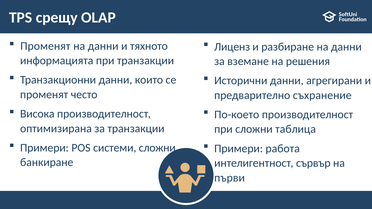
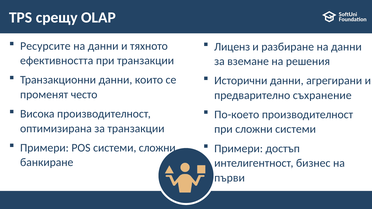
Променят at (45, 46): Променят -> Ресурсите
информацията: информацията -> ефективността
сложни таблица: таблица -> системи
работа: работа -> достъп
сървър: сървър -> бизнес
